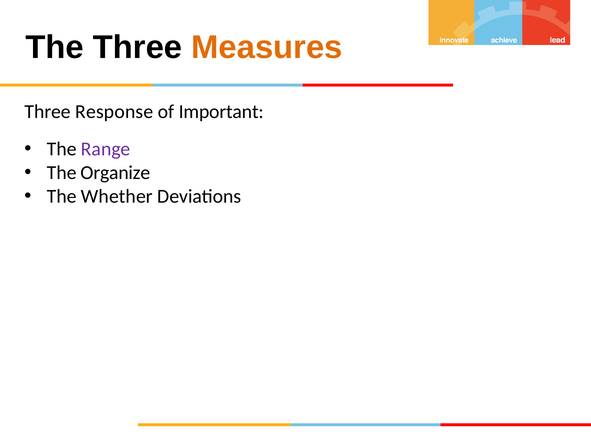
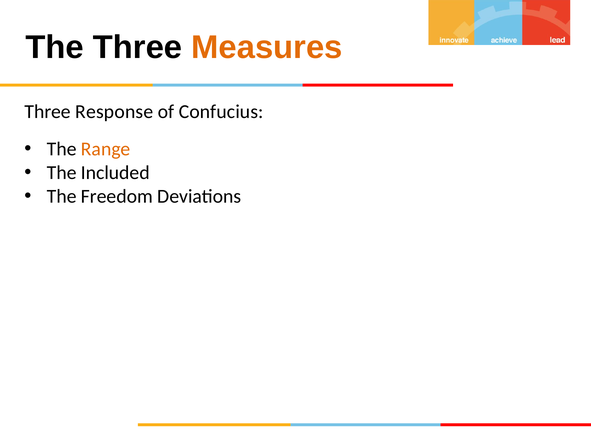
Important: Important -> Confucius
Range colour: purple -> orange
Organize: Organize -> Included
Whether: Whether -> Freedom
